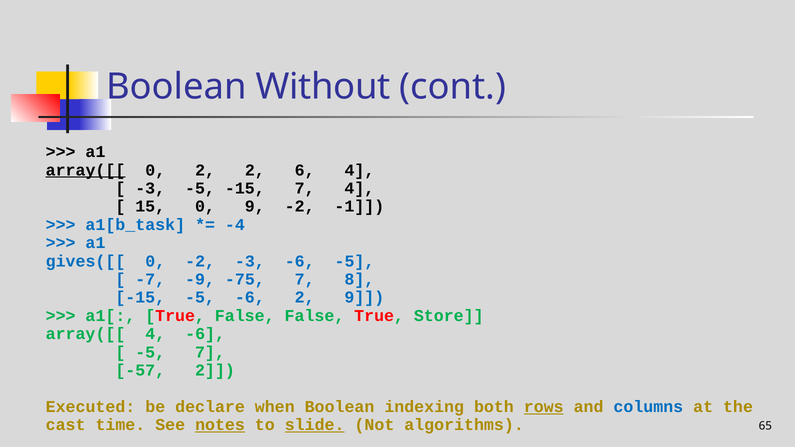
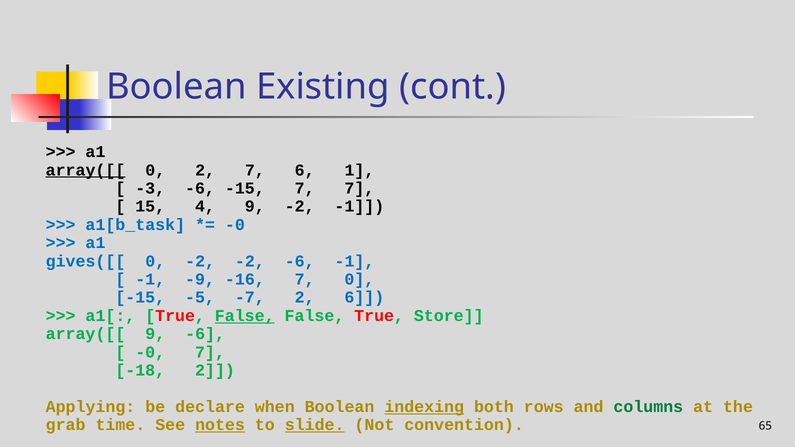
Without: Without -> Existing
2 2: 2 -> 7
6 4: 4 -> 1
-3 -5: -5 -> -6
7 4: 4 -> 7
15 0: 0 -> 4
-4 at (235, 225): -4 -> -0
-2 -3: -3 -> -2
-6 -5: -5 -> -1
-7 at (150, 279): -7 -> -1
-75: -75 -> -16
7 8: 8 -> 0
-5 -6: -6 -> -7
2 9: 9 -> 6
False at (245, 316) underline: none -> present
array([[ 4: 4 -> 9
-5 at (150, 352): -5 -> -0
-57: -57 -> -18
Executed: Executed -> Applying
indexing underline: none -> present
rows underline: present -> none
columns colour: blue -> green
cast: cast -> grab
algorithms: algorithms -> convention
